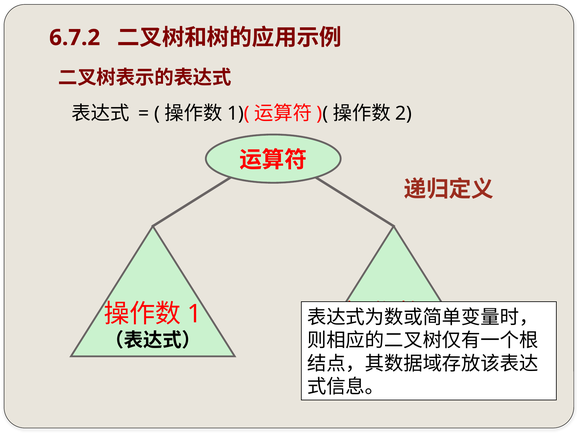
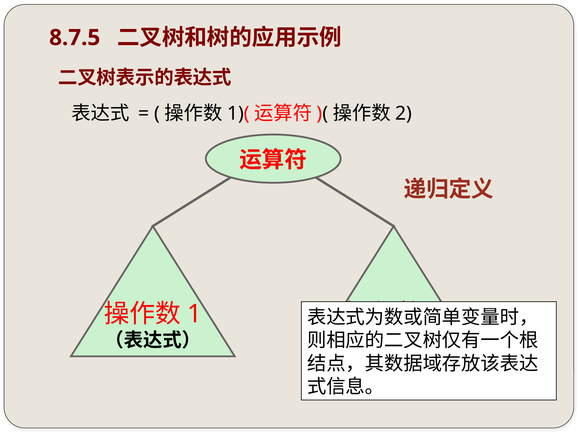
6.7.2: 6.7.2 -> 8.7.5
